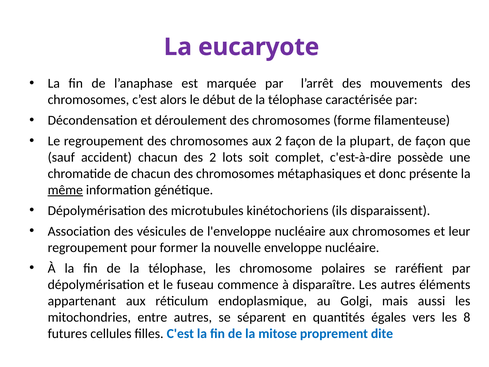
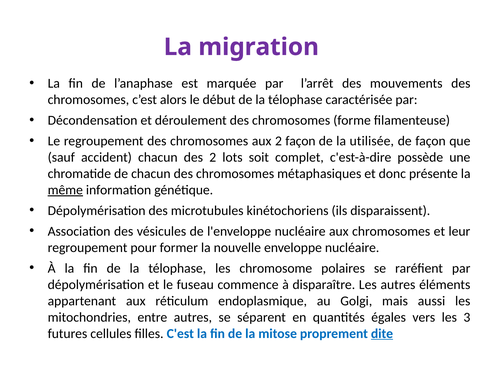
eucaryote: eucaryote -> migration
plupart: plupart -> utilisée
8: 8 -> 3
dite underline: none -> present
